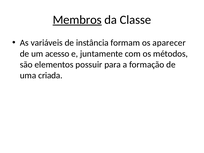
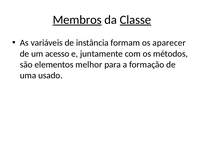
Classe underline: none -> present
possuir: possuir -> melhor
criada: criada -> usado
